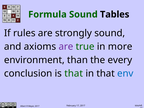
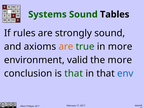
Formula: Formula -> Systems
are at (66, 47) colour: purple -> orange
than: than -> valid
the every: every -> more
